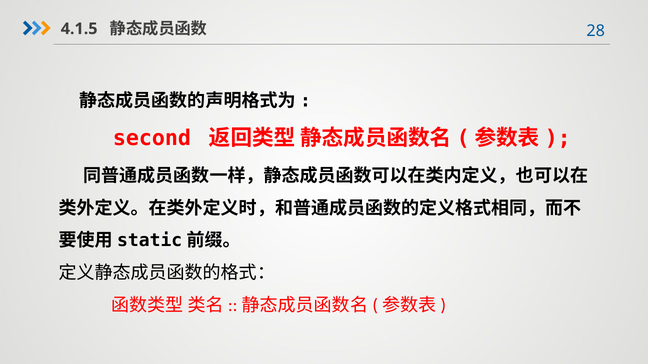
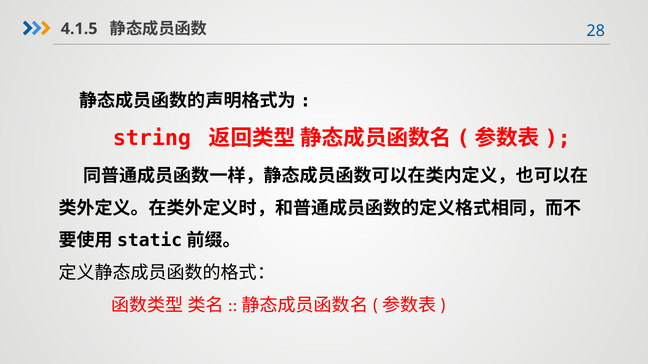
second: second -> string
